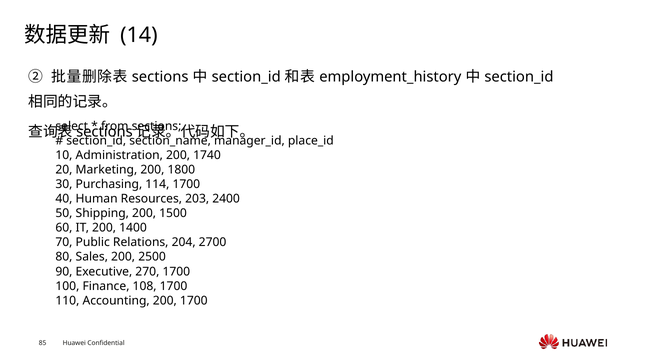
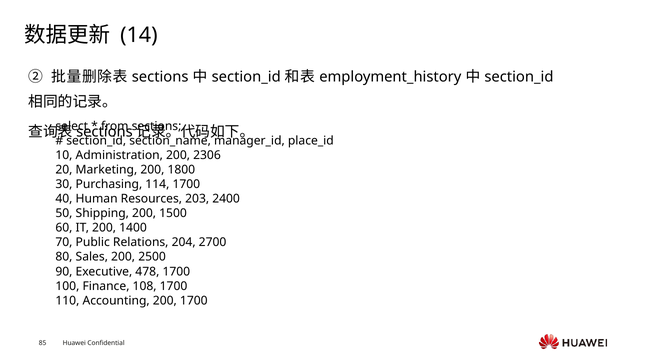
1740: 1740 -> 2306
270: 270 -> 478
